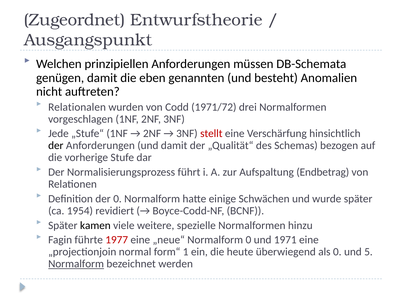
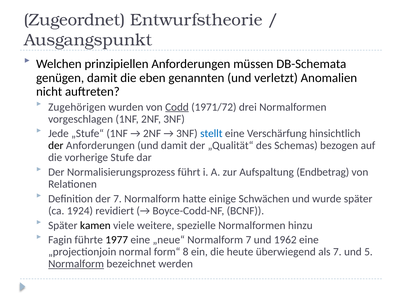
besteht: besteht -> verletzt
Relationalen: Relationalen -> Zugehörigen
Codd underline: none -> present
stellt colour: red -> blue
der 0: 0 -> 7
1954: 1954 -> 1924
1977 colour: red -> black
Normalform 0: 0 -> 7
1971: 1971 -> 1962
1: 1 -> 8
als 0: 0 -> 7
